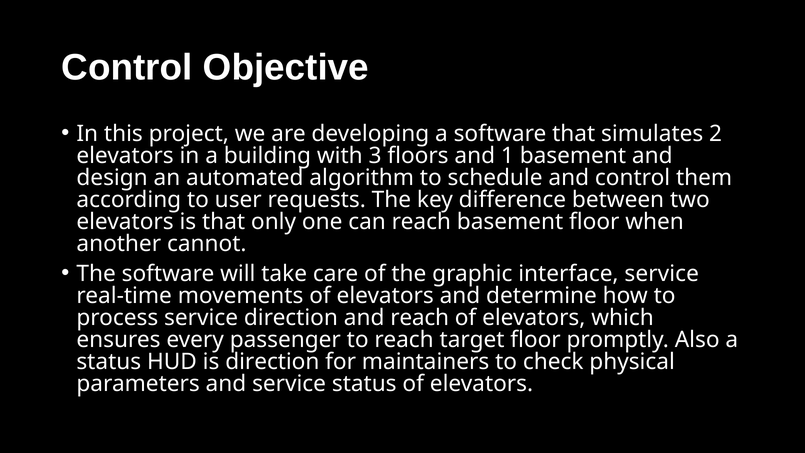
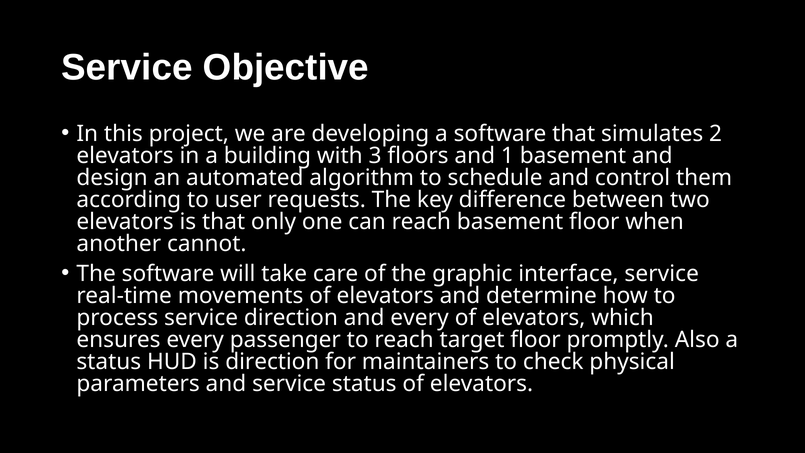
Control at (127, 68): Control -> Service
and reach: reach -> every
